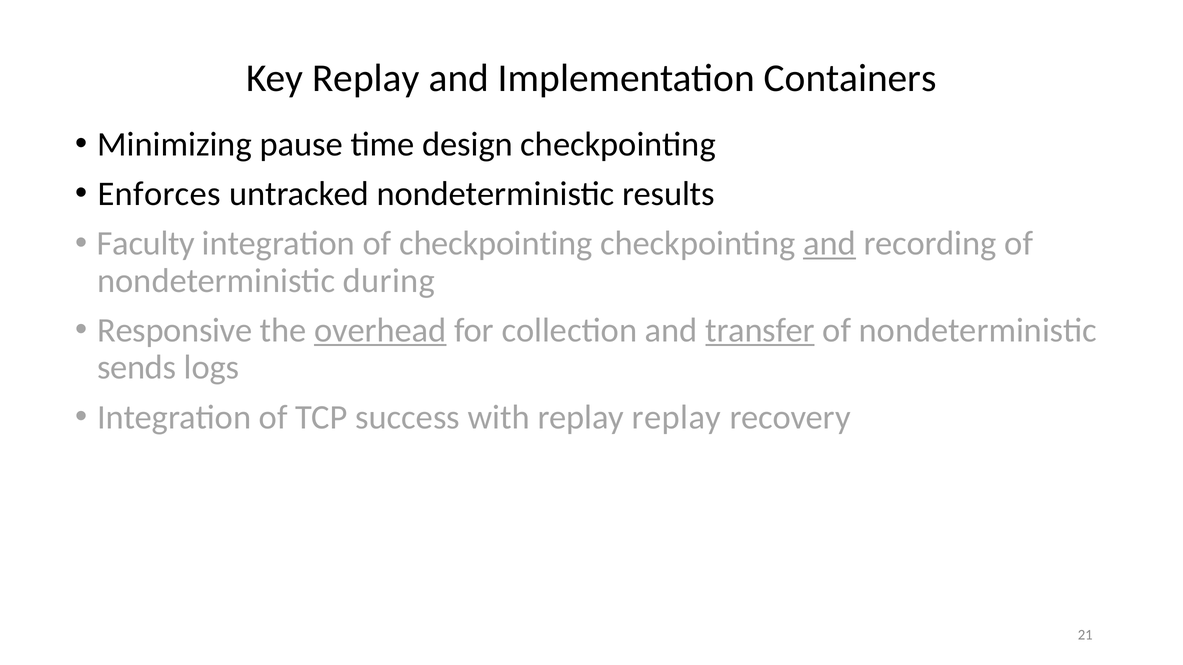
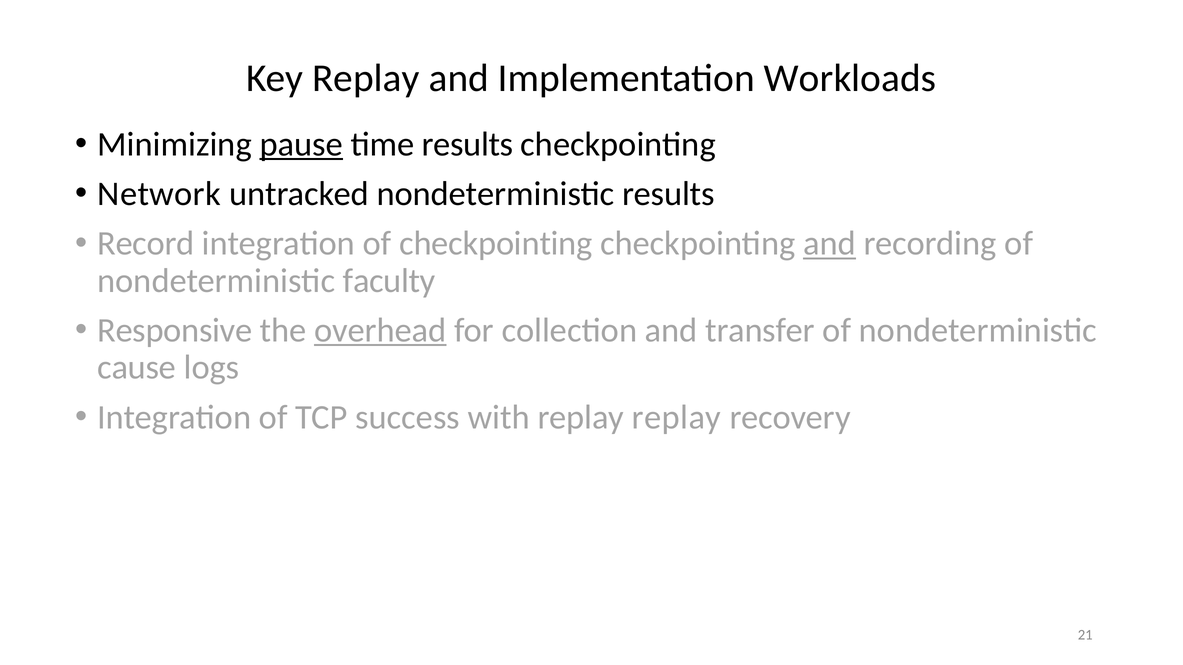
Containers: Containers -> Workloads
pause underline: none -> present
time design: design -> results
Enforces: Enforces -> Network
Faculty: Faculty -> Record
during: during -> faculty
transfer underline: present -> none
sends: sends -> cause
